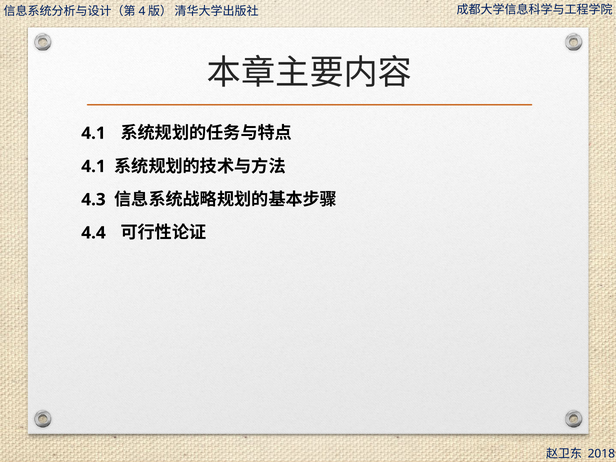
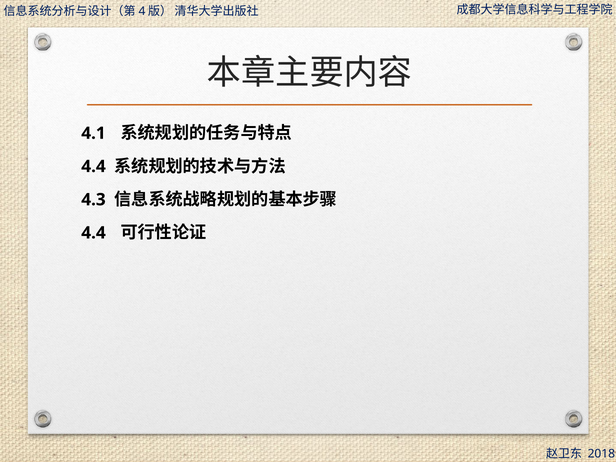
4.1 at (94, 166): 4.1 -> 4.4
